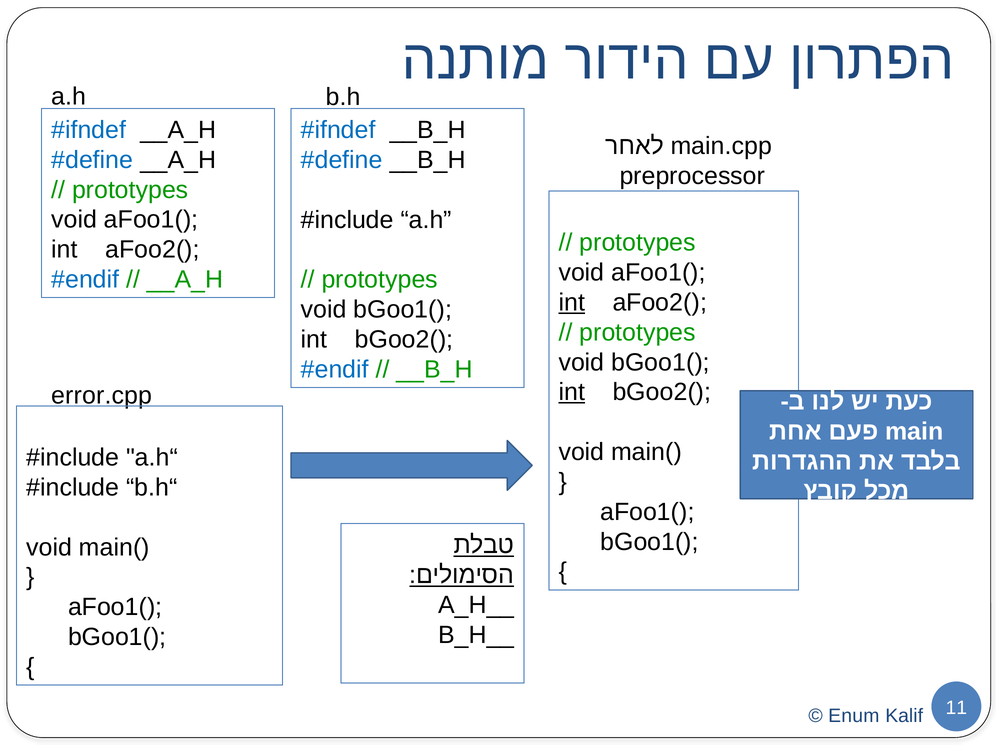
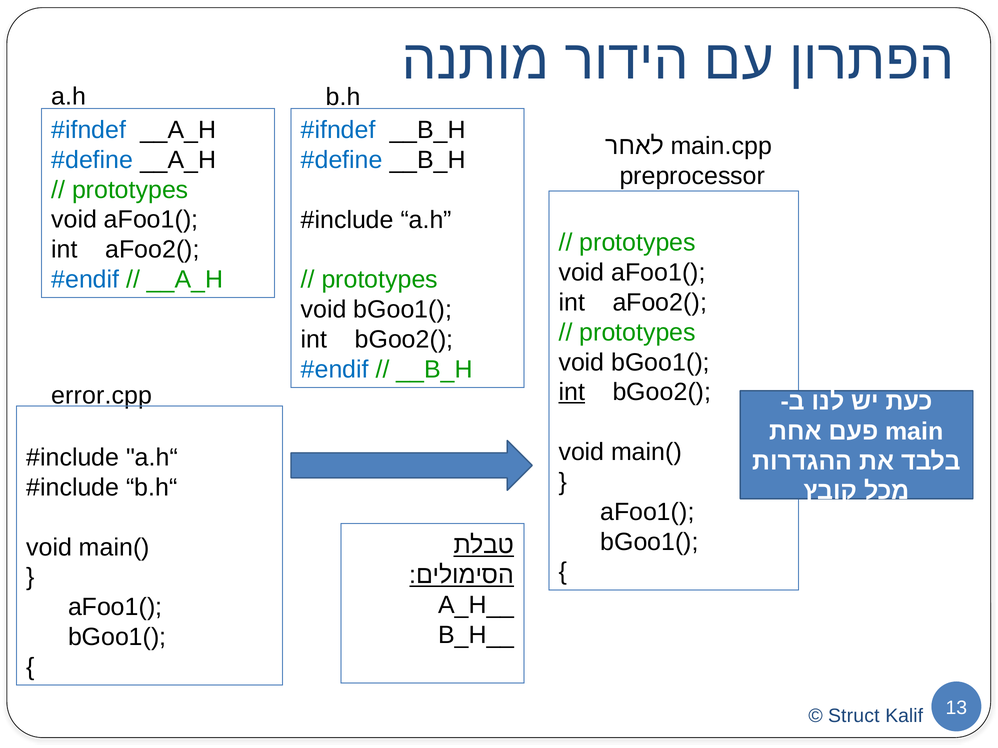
int at (572, 303) underline: present -> none
Enum: Enum -> Struct
11: 11 -> 13
